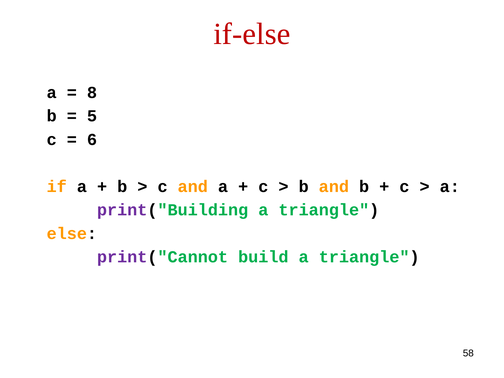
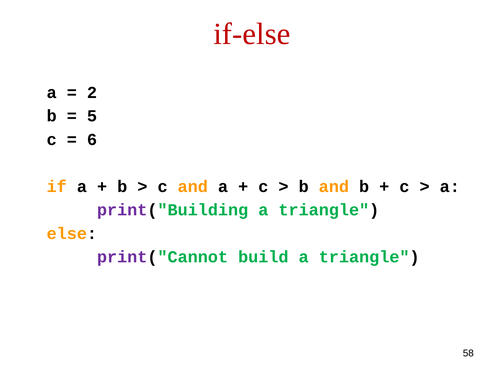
8: 8 -> 2
